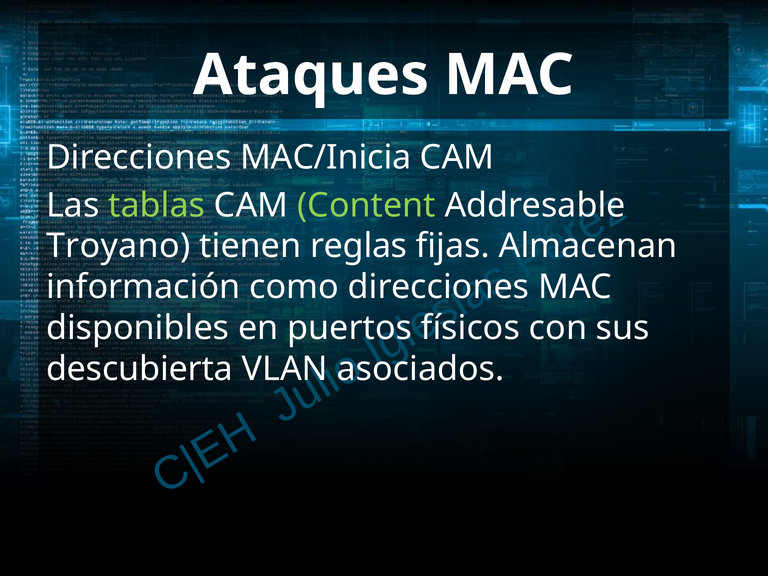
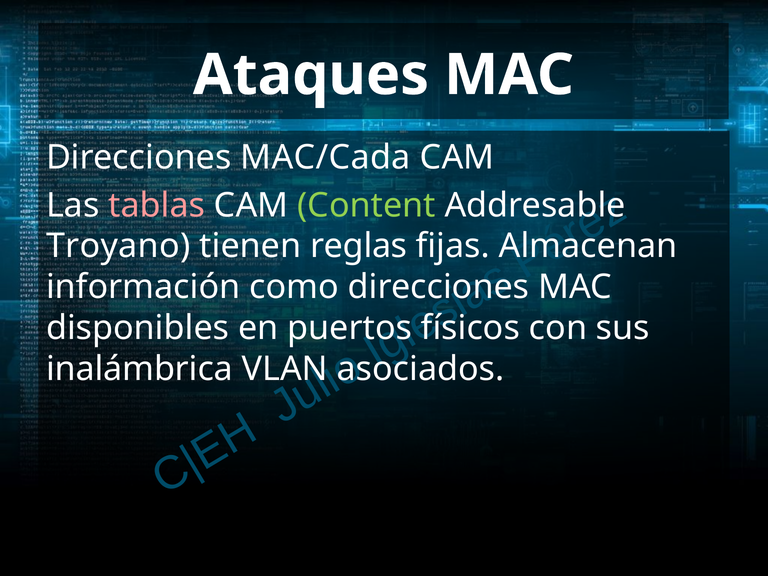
MAC/Inicia: MAC/Inicia -> MAC/Cada
tablas colour: light green -> pink
descubierta: descubierta -> inalámbrica
